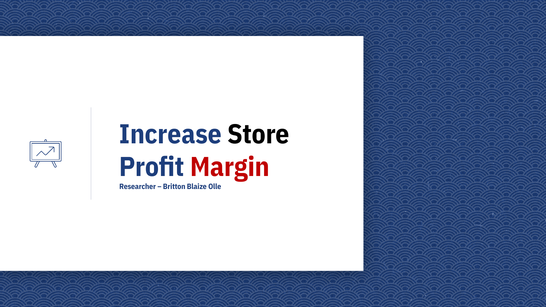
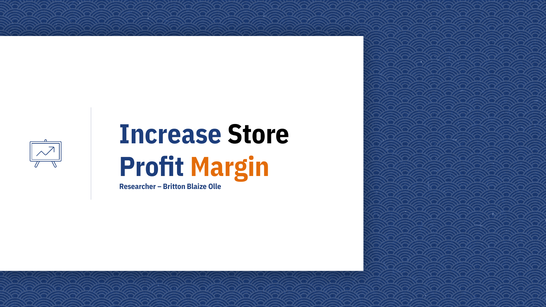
Margin colour: red -> orange
